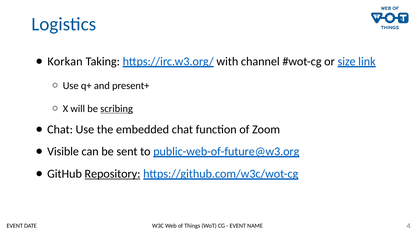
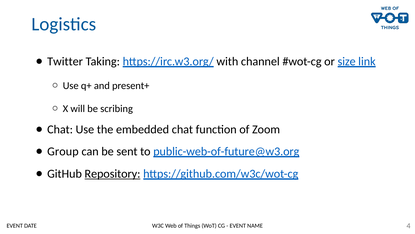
Korkan: Korkan -> Twitter
scribing underline: present -> none
Visible: Visible -> Group
